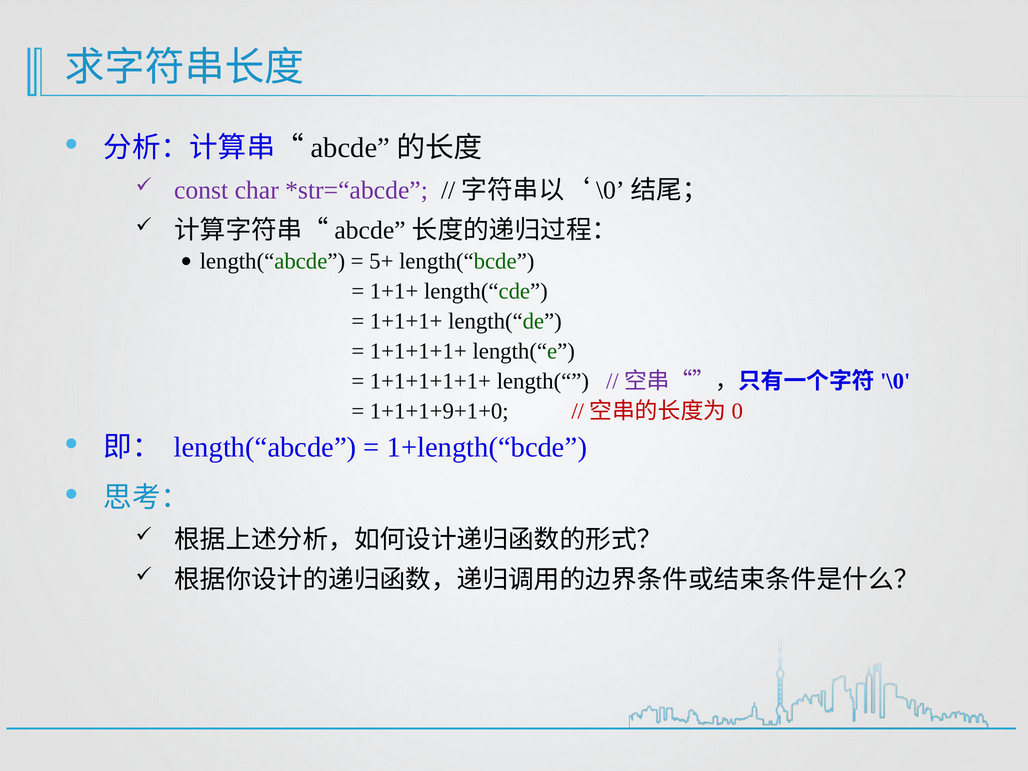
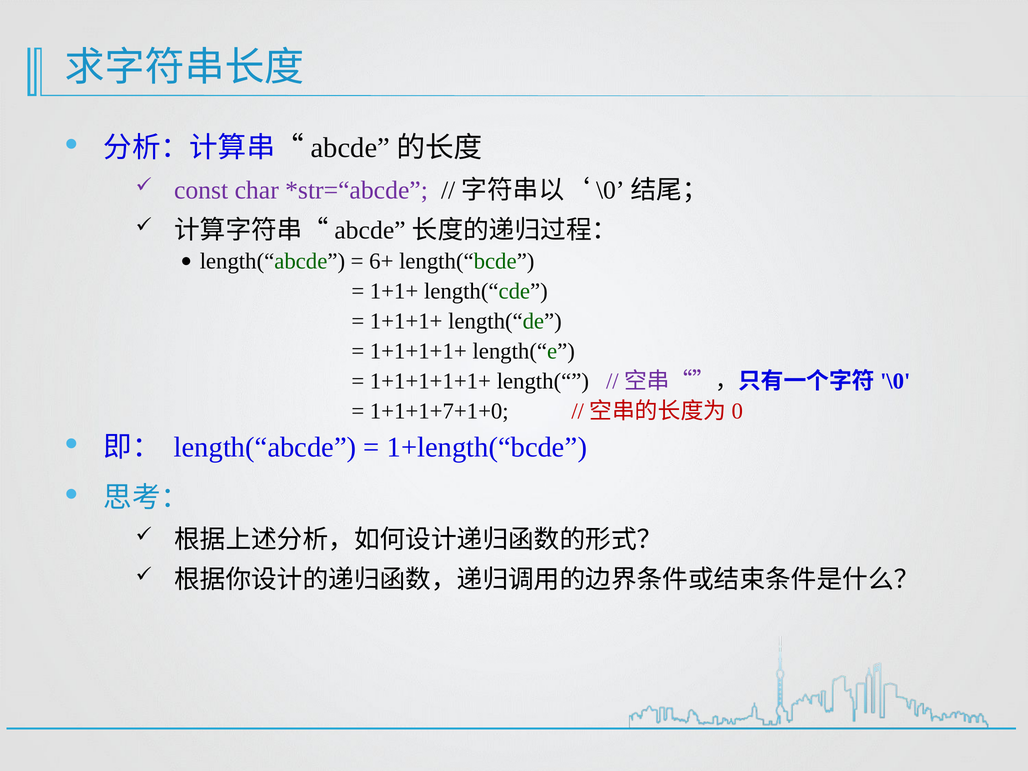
5+: 5+ -> 6+
1+1+1+9+1+0: 1+1+1+9+1+0 -> 1+1+1+7+1+0
